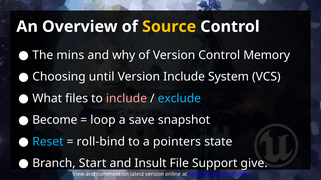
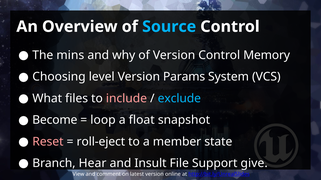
Source colour: yellow -> light blue
until: until -> level
Version Include: Include -> Params
save: save -> float
Reset colour: light blue -> pink
roll-bind: roll-bind -> roll-eject
pointers: pointers -> member
Start: Start -> Hear
